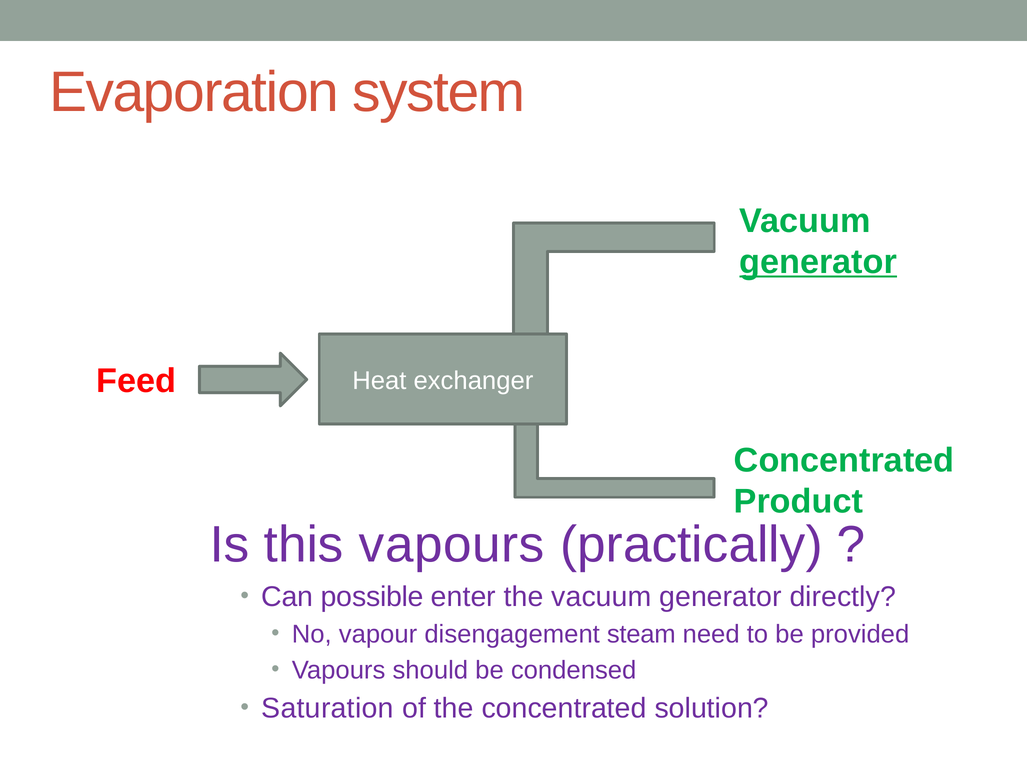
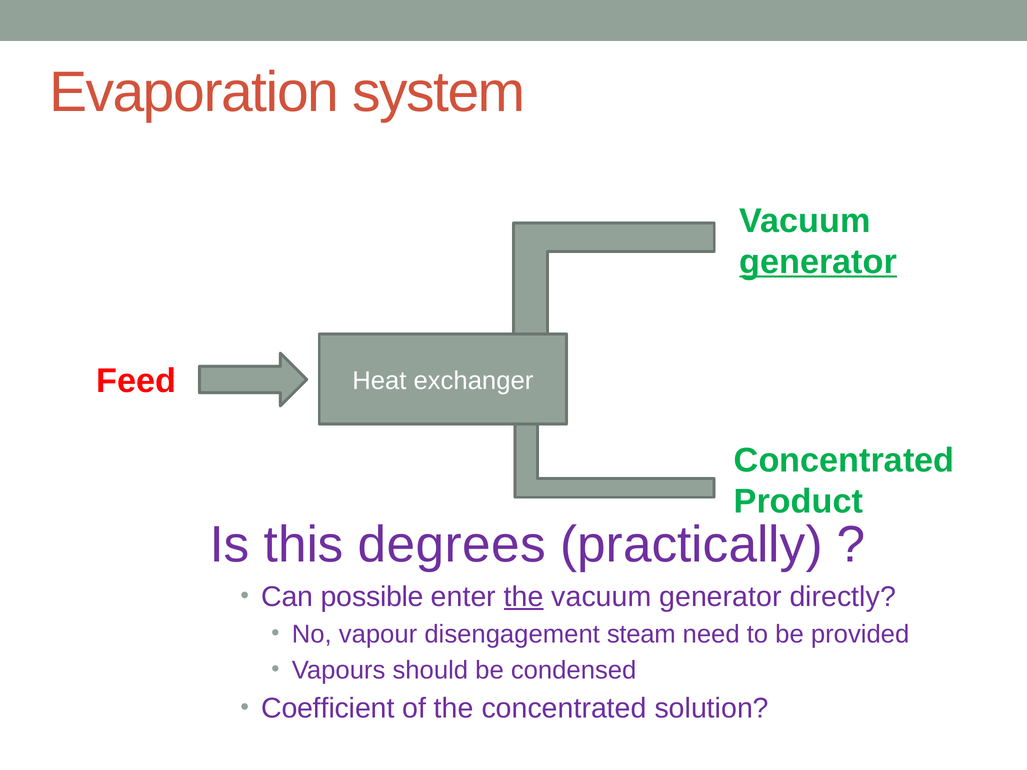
this vapours: vapours -> degrees
the at (524, 597) underline: none -> present
Saturation: Saturation -> Coefficient
